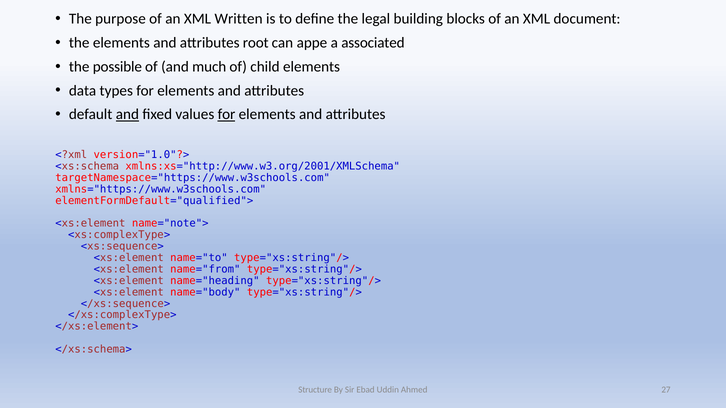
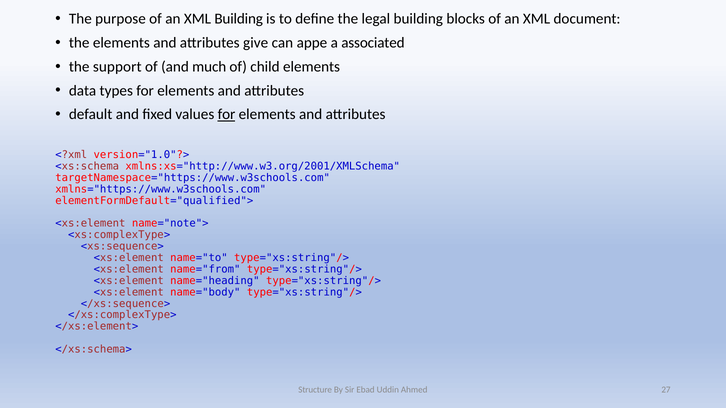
XML Written: Written -> Building
root: root -> give
possible: possible -> support
and at (127, 115) underline: present -> none
